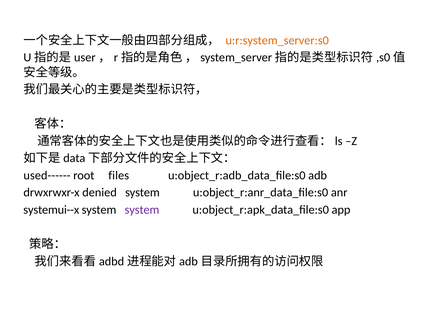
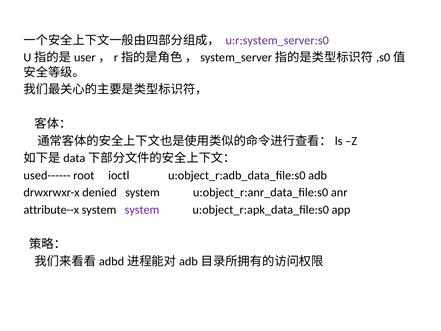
u:r:system_server:s0 colour: orange -> purple
files: files -> ioctl
systemui--x: systemui--x -> attribute--x
